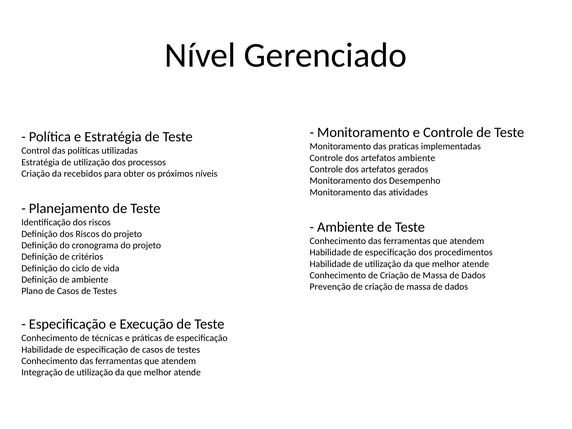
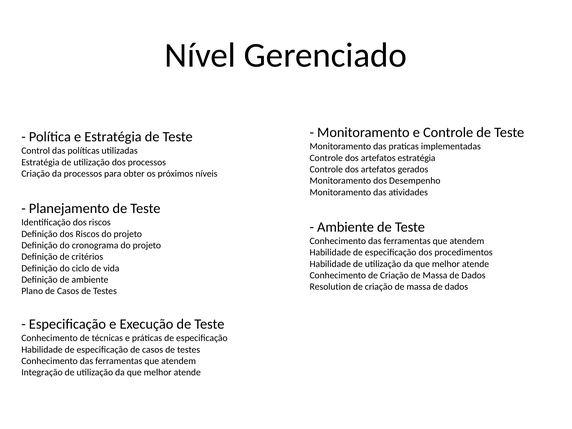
artefatos ambiente: ambiente -> estratégia
da recebidos: recebidos -> processos
Prevenção: Prevenção -> Resolution
